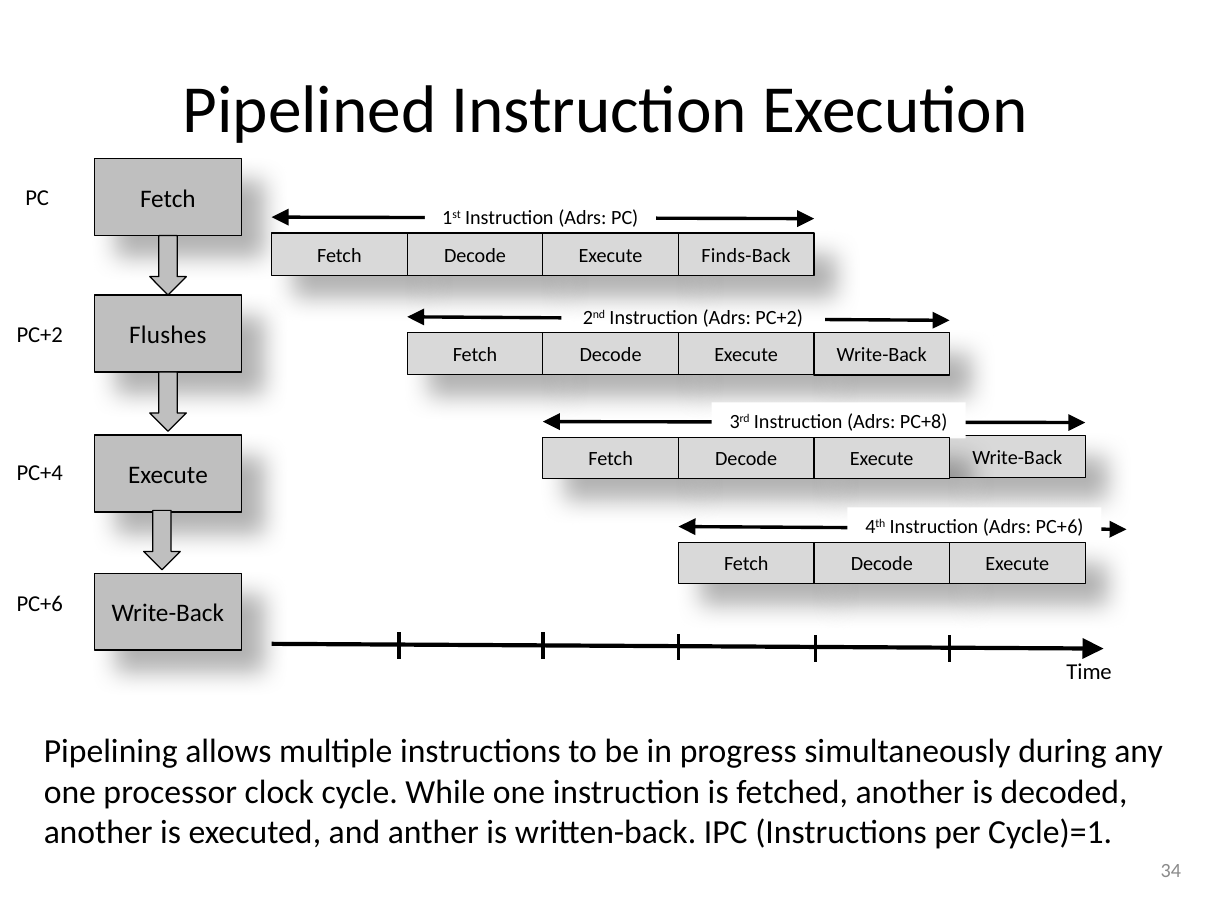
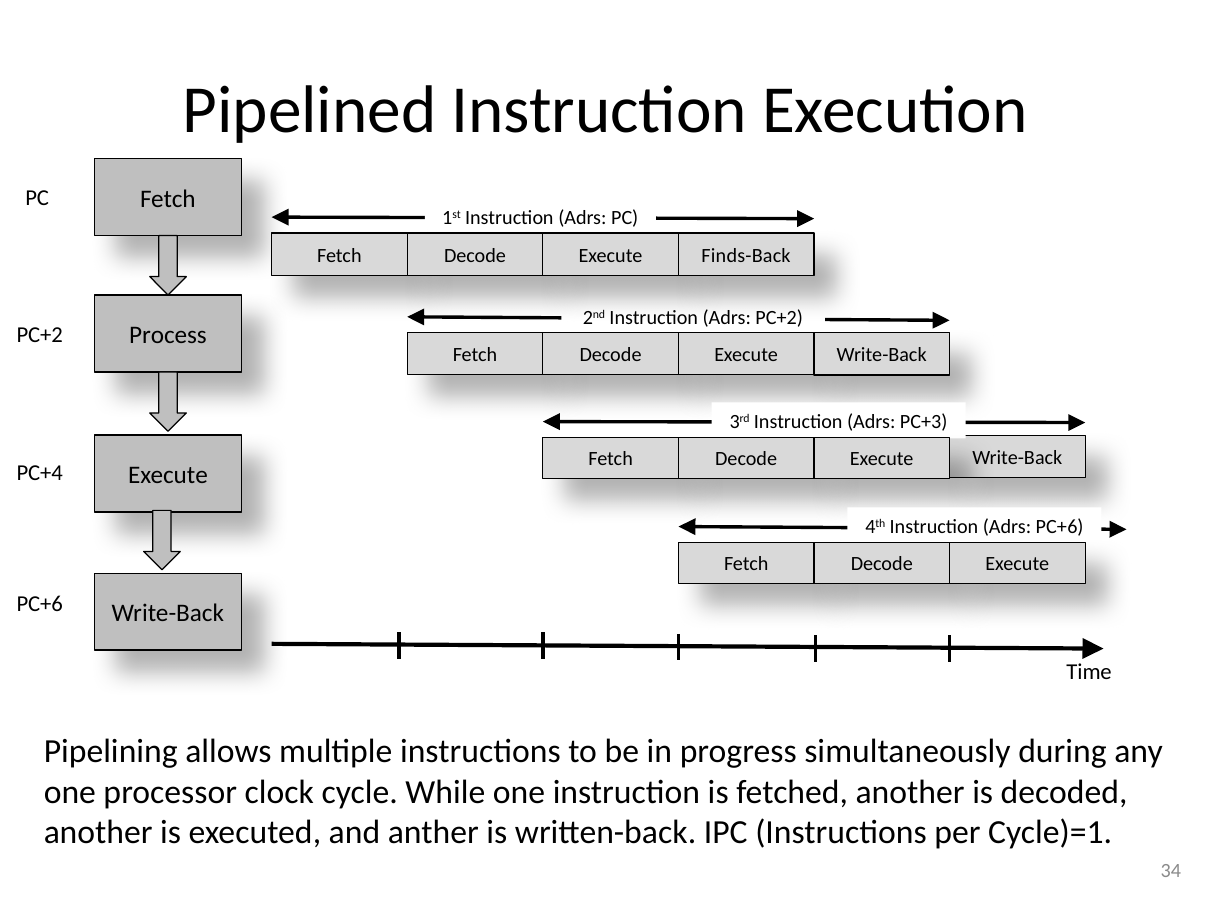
Flushes: Flushes -> Process
PC+8: PC+8 -> PC+3
